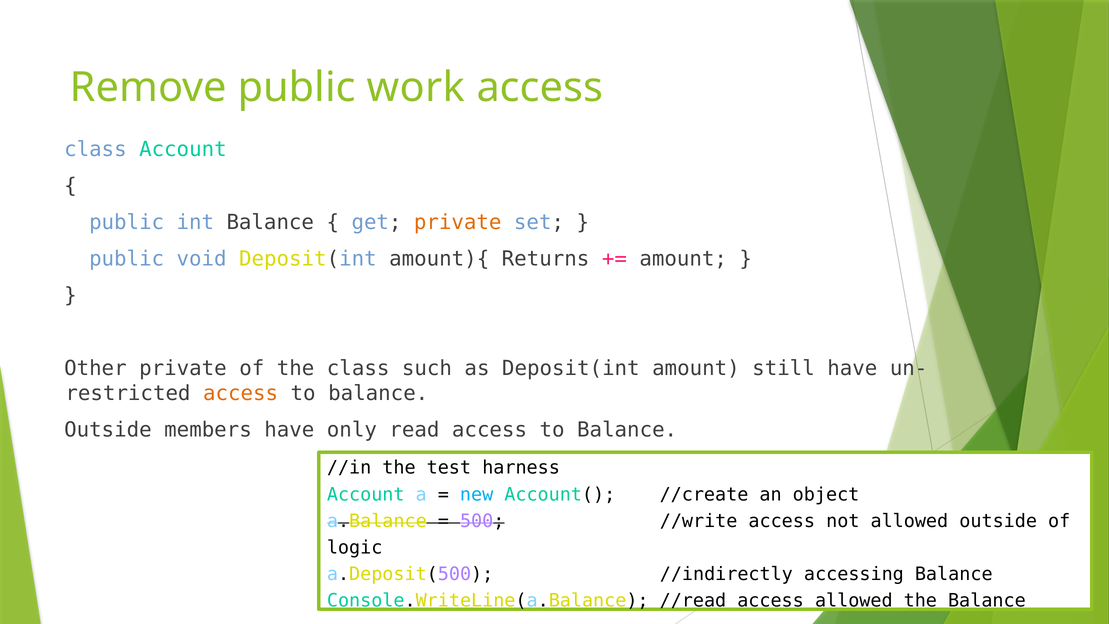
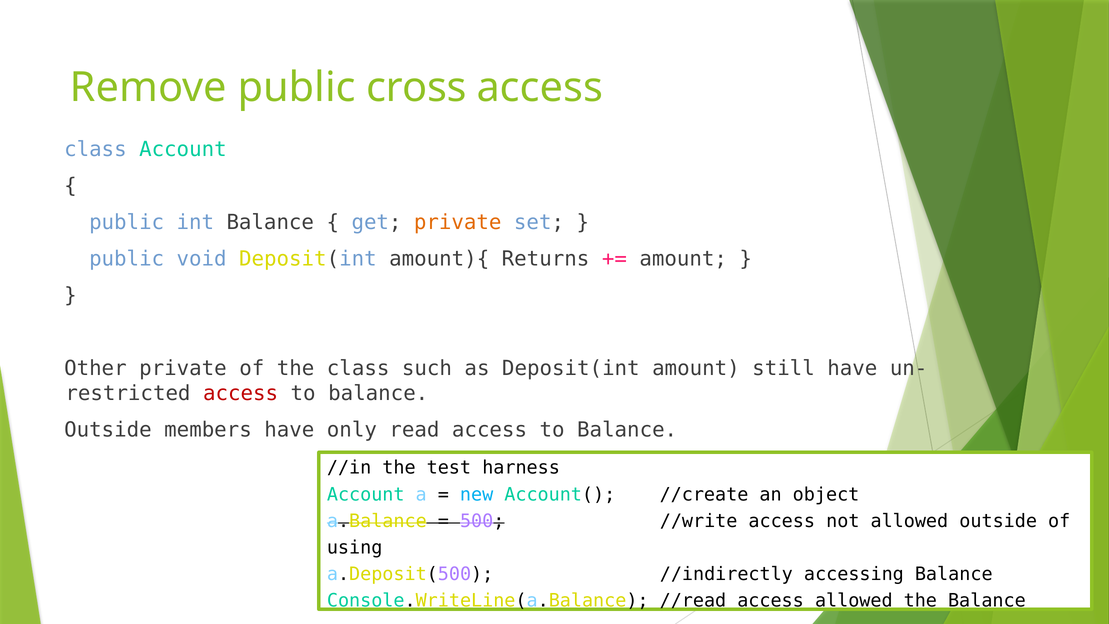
work: work -> cross
access at (241, 393) colour: orange -> red
logic: logic -> using
